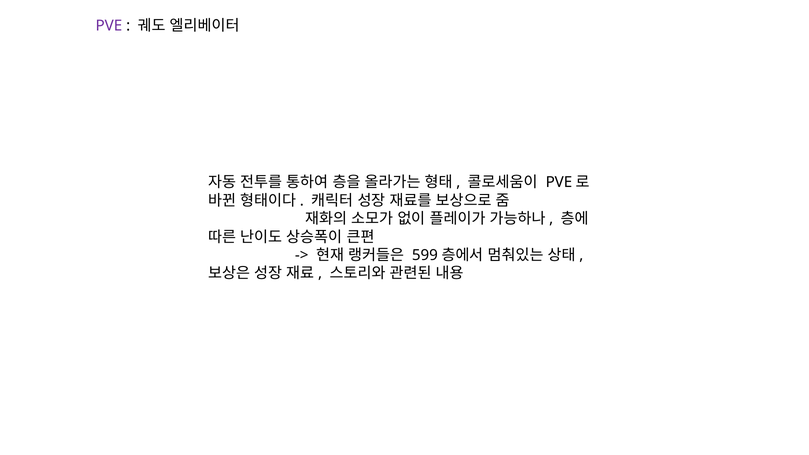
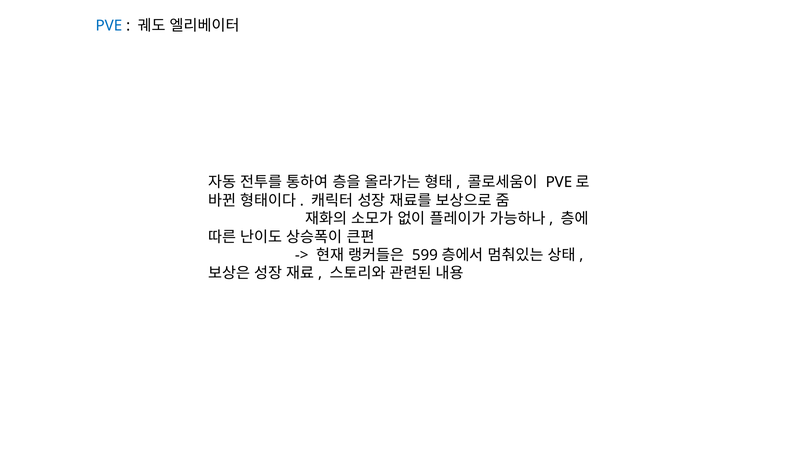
PVE colour: purple -> blue
